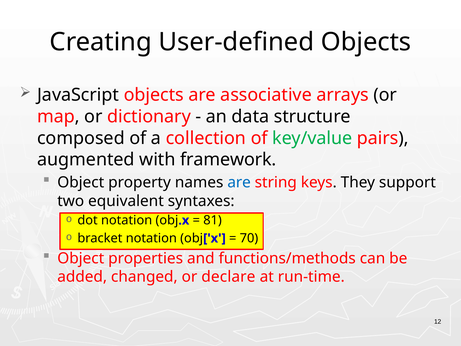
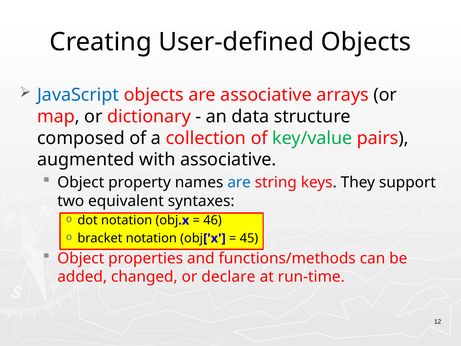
JavaScript colour: black -> blue
with framework: framework -> associative
81: 81 -> 46
70: 70 -> 45
